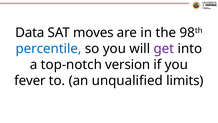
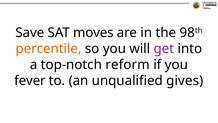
Data: Data -> Save
percentile colour: blue -> orange
version: version -> reform
limits: limits -> gives
